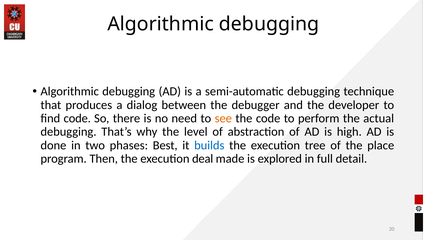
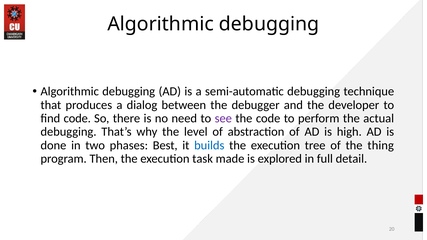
see colour: orange -> purple
place: place -> thing
deal: deal -> task
